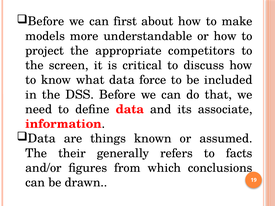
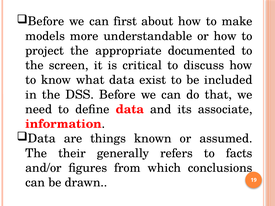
competitors: competitors -> documented
force: force -> exist
